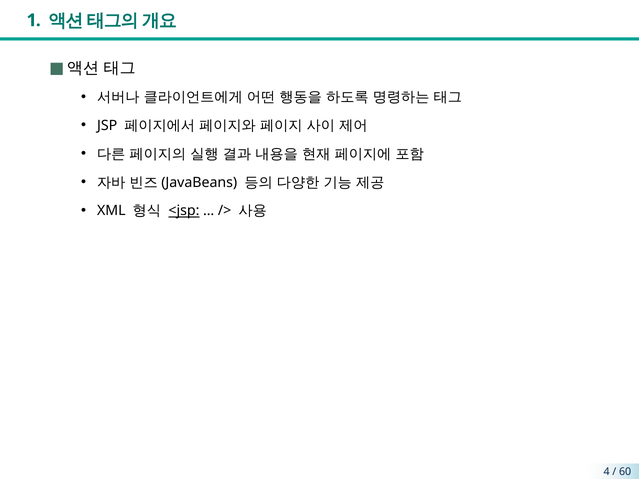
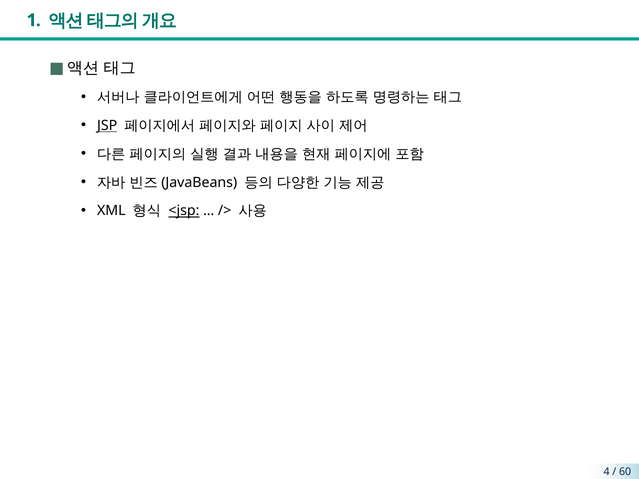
JSP underline: none -> present
